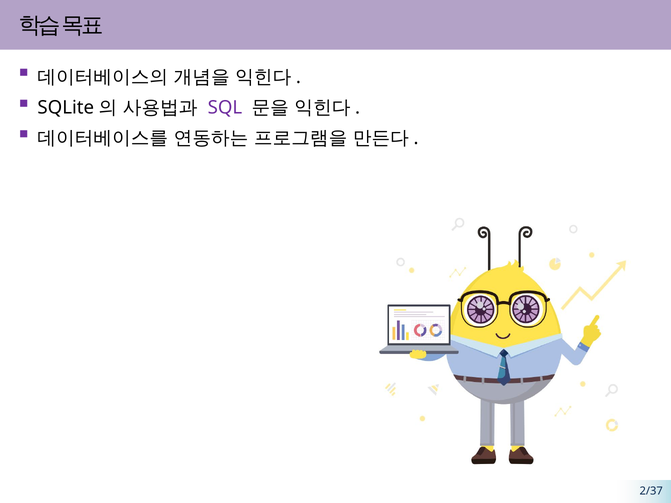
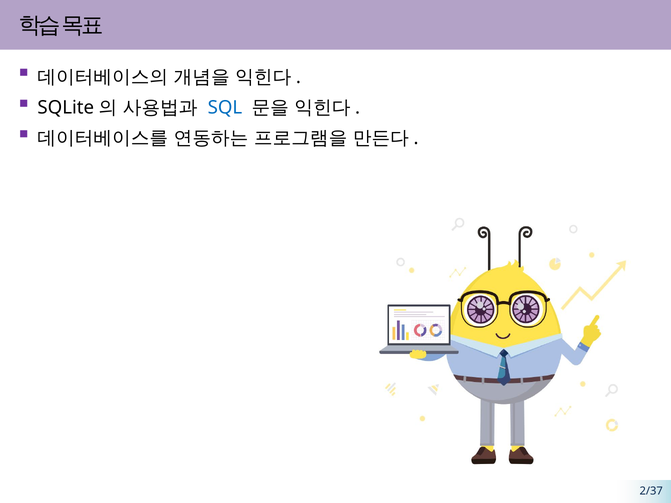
SQL colour: purple -> blue
